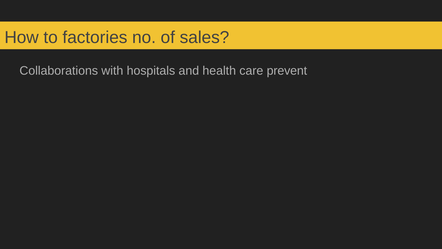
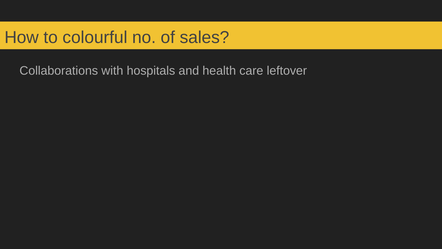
factories: factories -> colourful
prevent: prevent -> leftover
